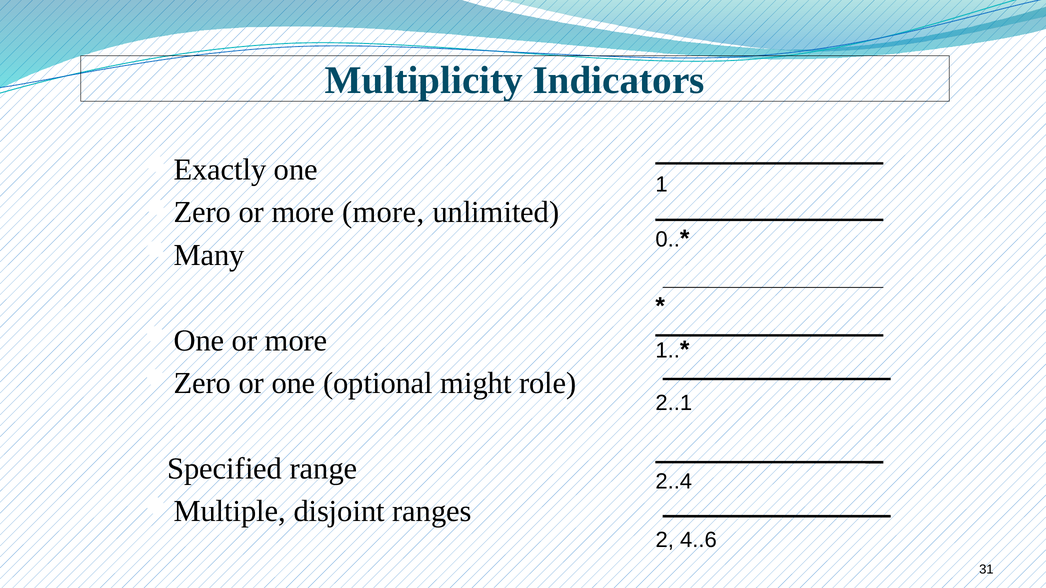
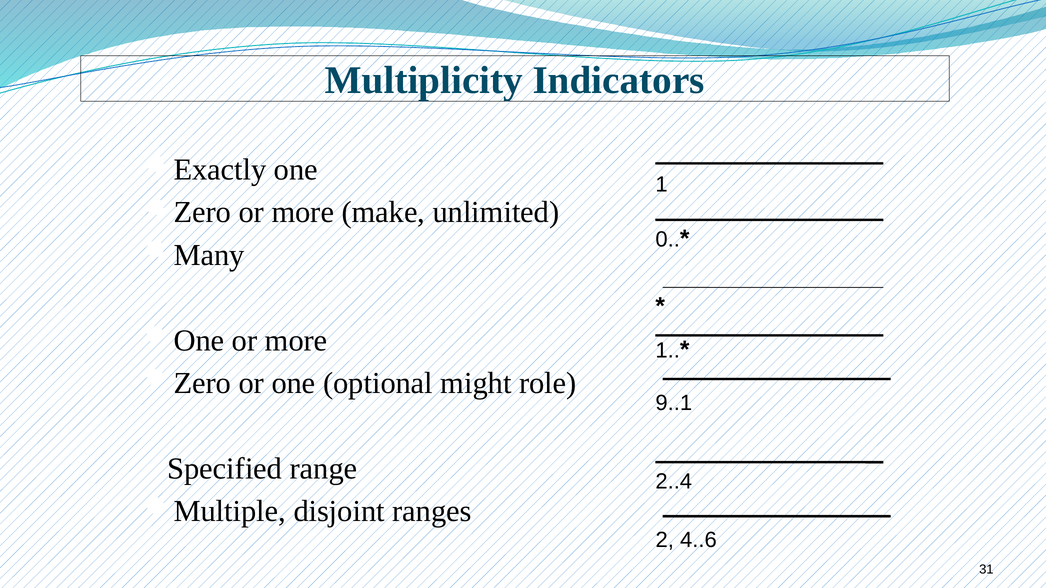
more more: more -> make
2..1: 2..1 -> 9..1
